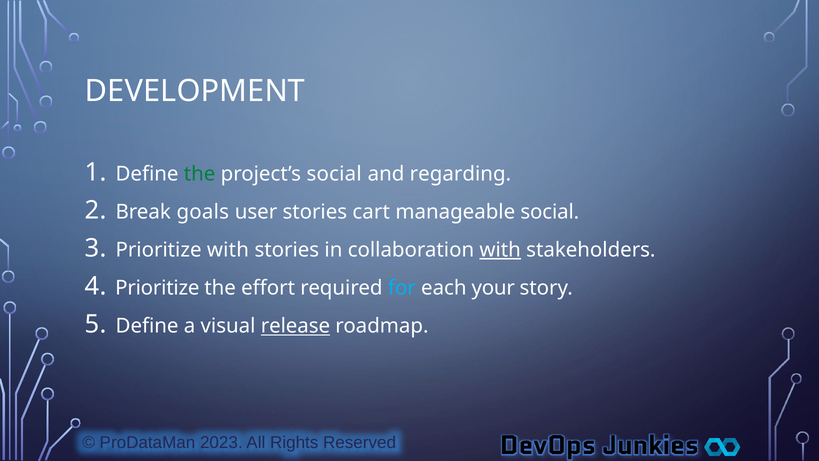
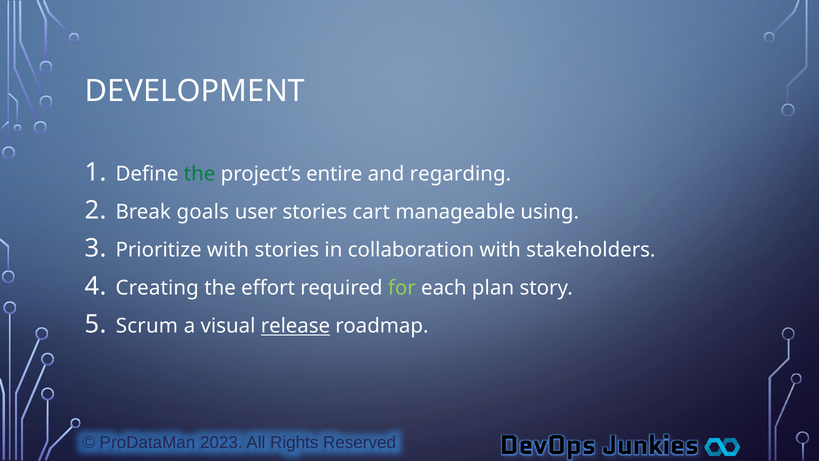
project’s social: social -> entire
manageable social: social -> using
with at (500, 250) underline: present -> none
Prioritize at (157, 288): Prioritize -> Creating
for colour: light blue -> light green
your: your -> plan
Define at (147, 326): Define -> Scrum
